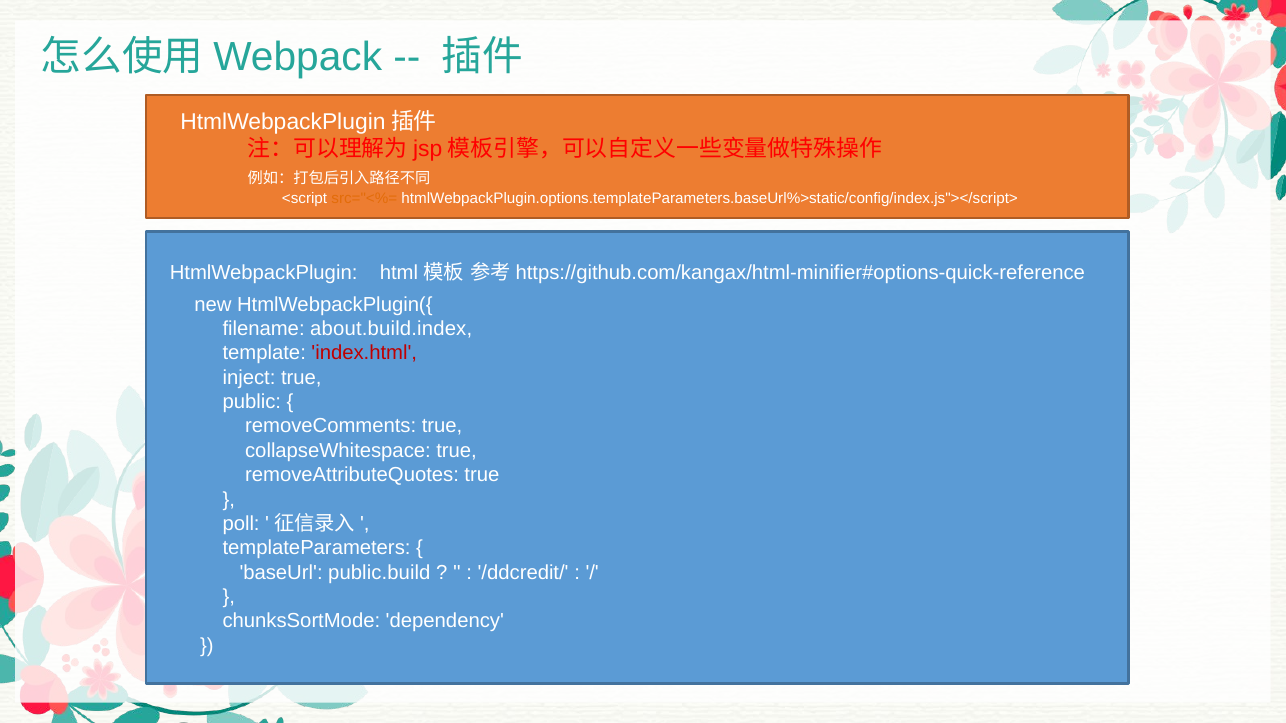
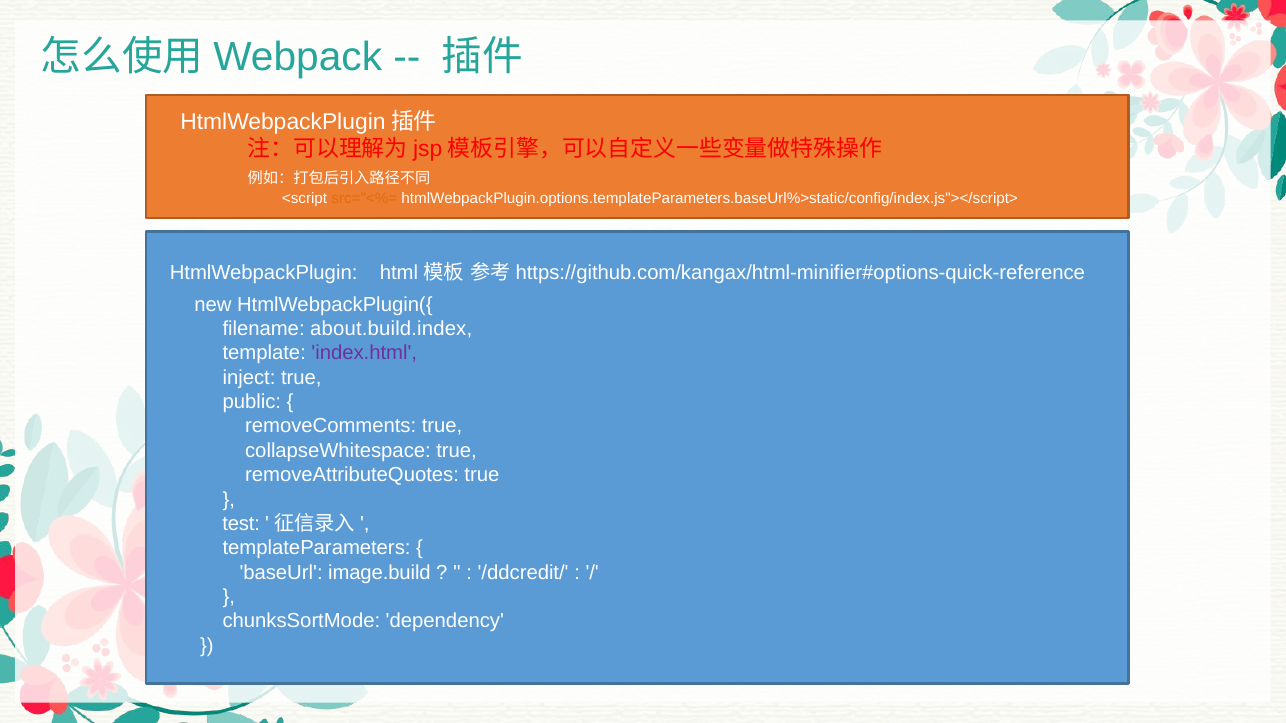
index.html colour: red -> purple
poll: poll -> test
public.build: public.build -> image.build
